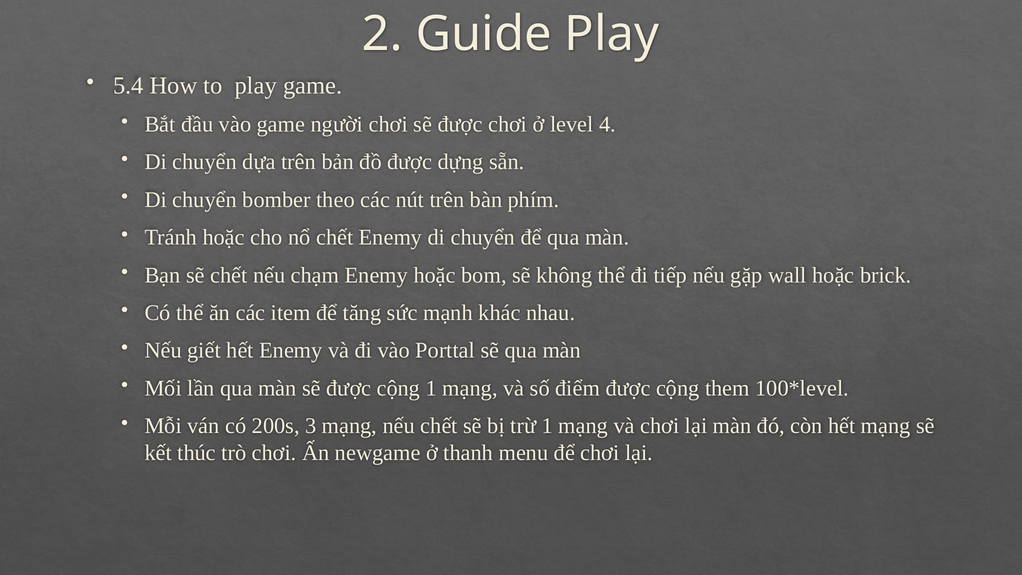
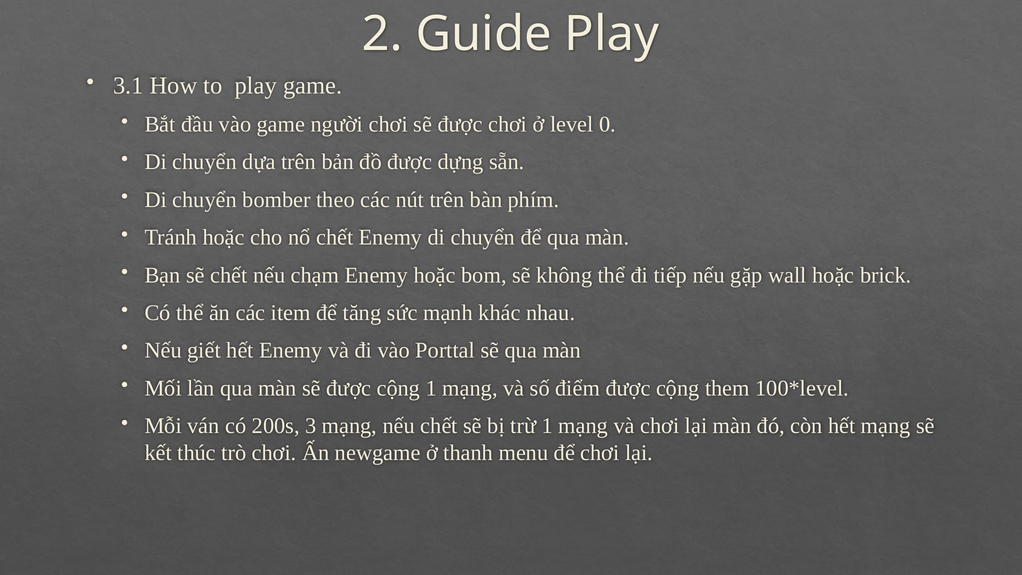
5.4: 5.4 -> 3.1
4: 4 -> 0
